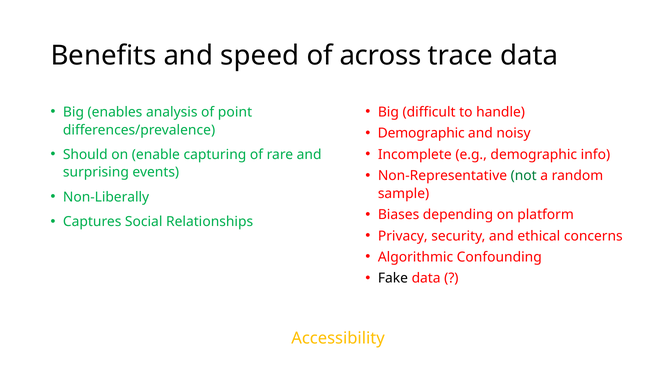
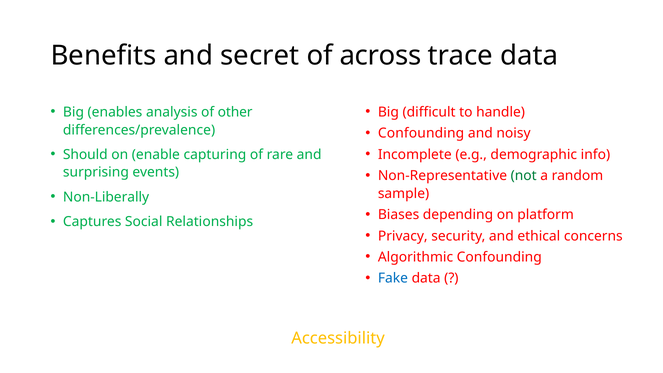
speed: speed -> secret
point: point -> other
Demographic at (421, 133): Demographic -> Confounding
Fake colour: black -> blue
